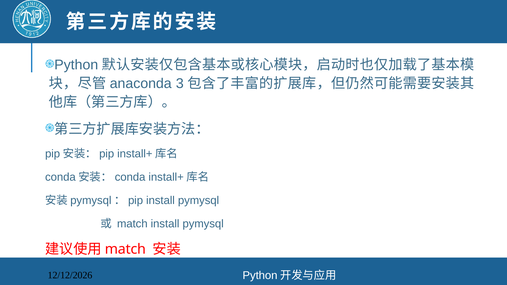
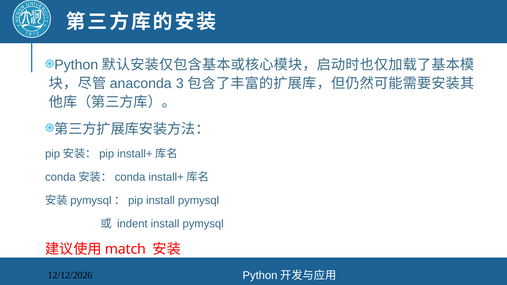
match at (132, 224): match -> indent
